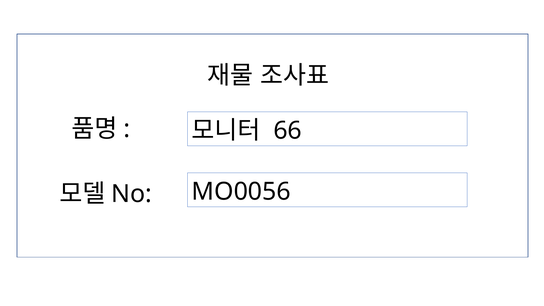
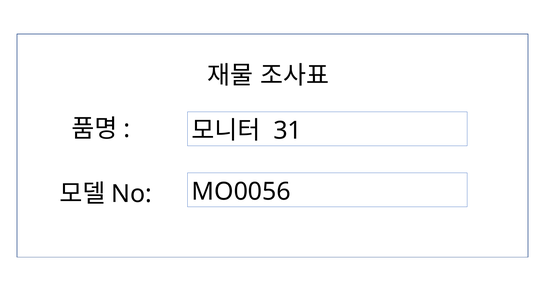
66: 66 -> 31
